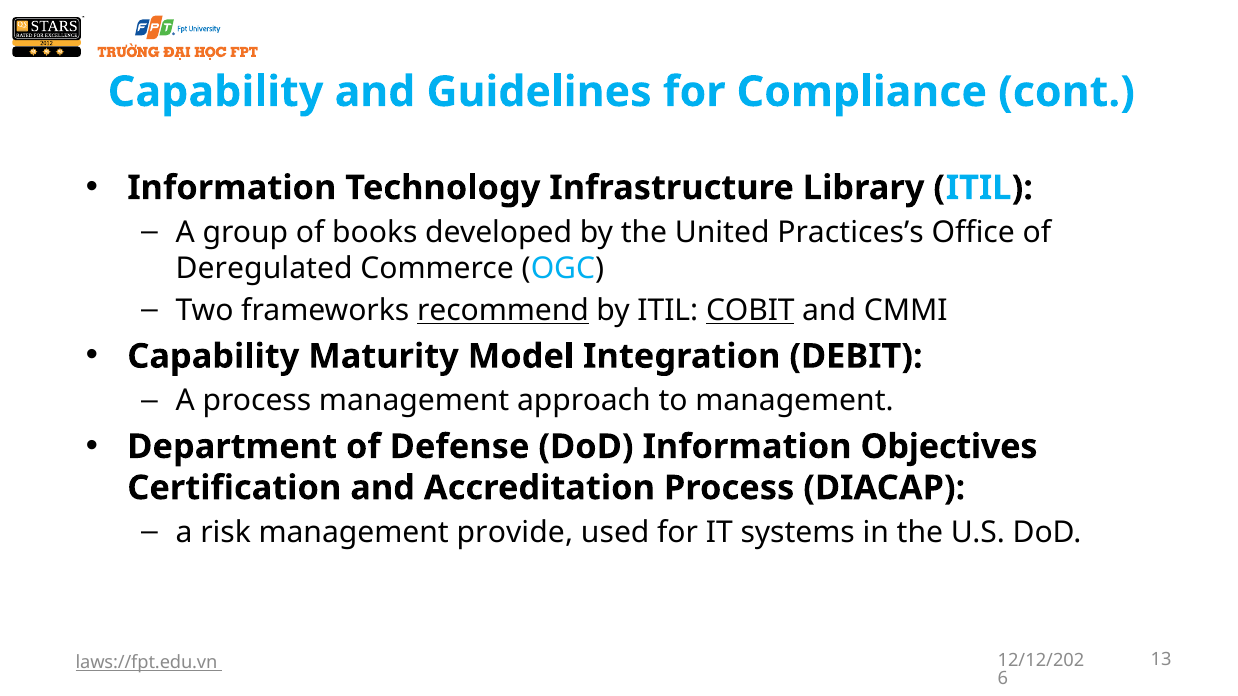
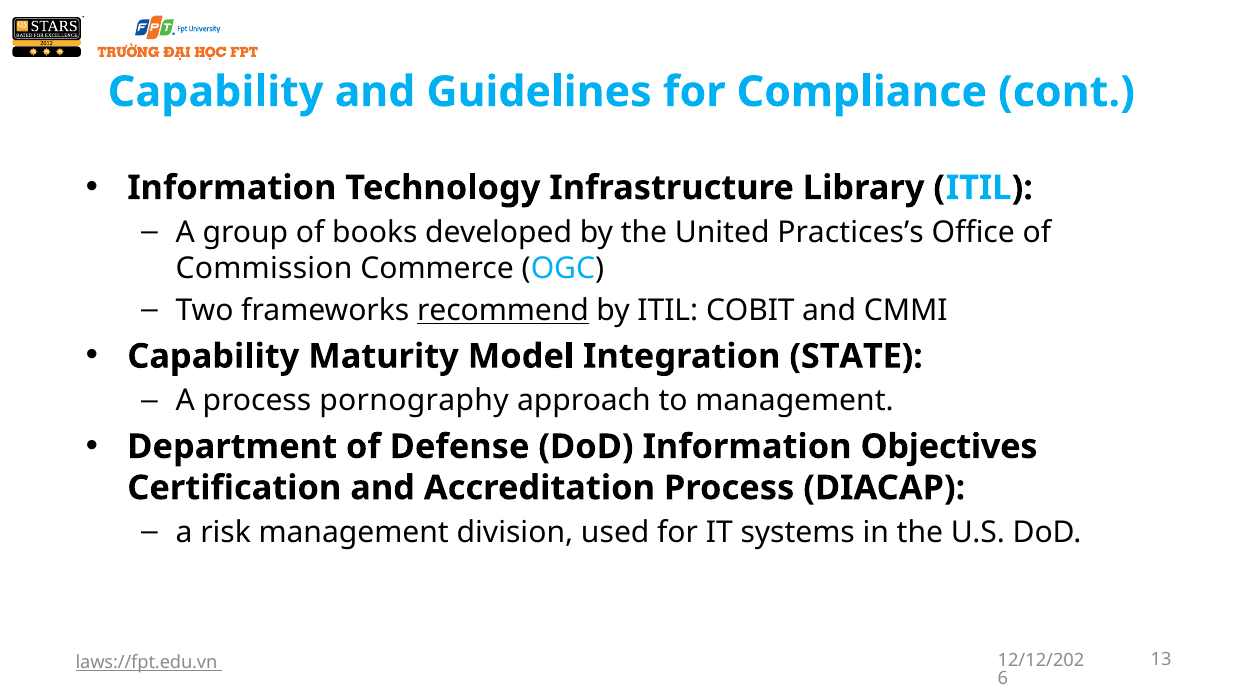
Deregulated: Deregulated -> Commission
COBIT underline: present -> none
DEBIT: DEBIT -> STATE
process management: management -> pornography
provide: provide -> division
